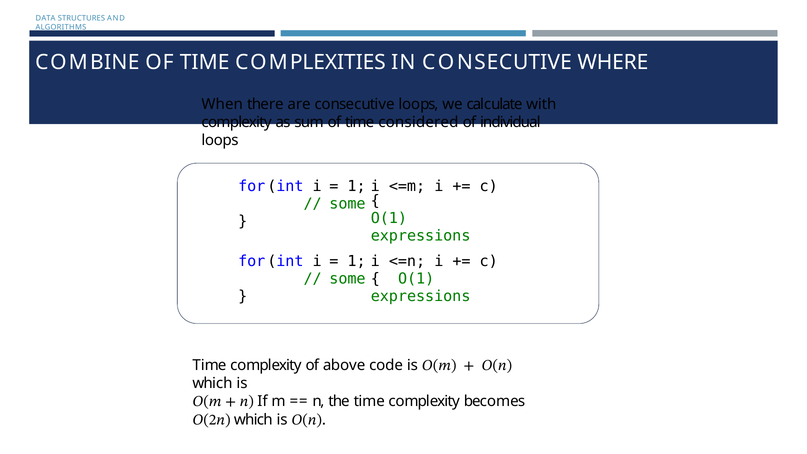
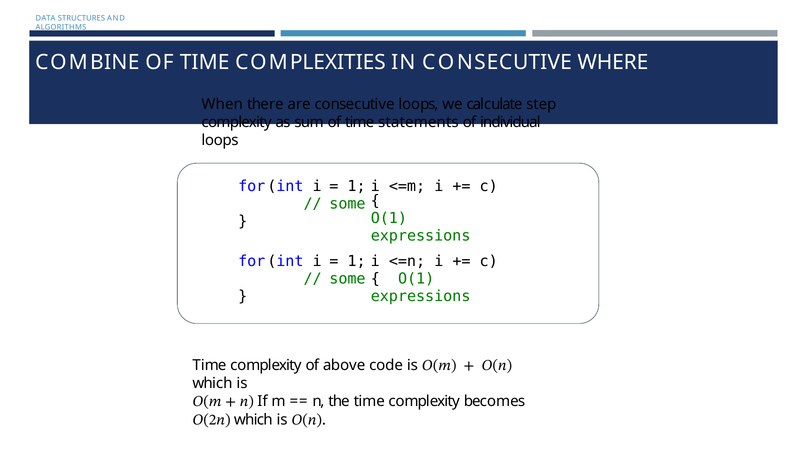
with: with -> step
considered: considered -> statements
